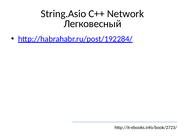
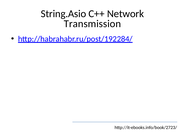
Легковесный: Легковесный -> Transmission
